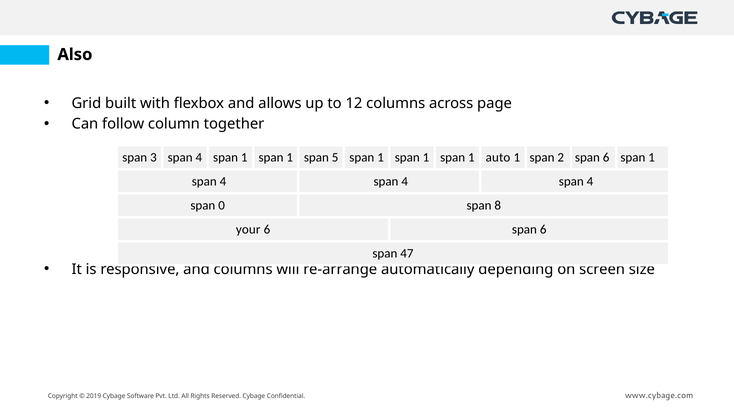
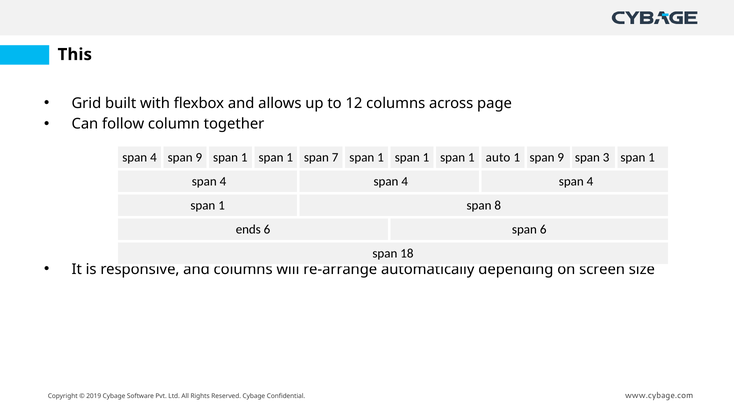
Also: Also -> This
3 at (153, 157): 3 -> 4
4 at (199, 157): 4 -> 9
5: 5 -> 7
1 span 2: 2 -> 9
6 at (606, 157): 6 -> 3
0 at (222, 205): 0 -> 1
your: your -> ends
47: 47 -> 18
